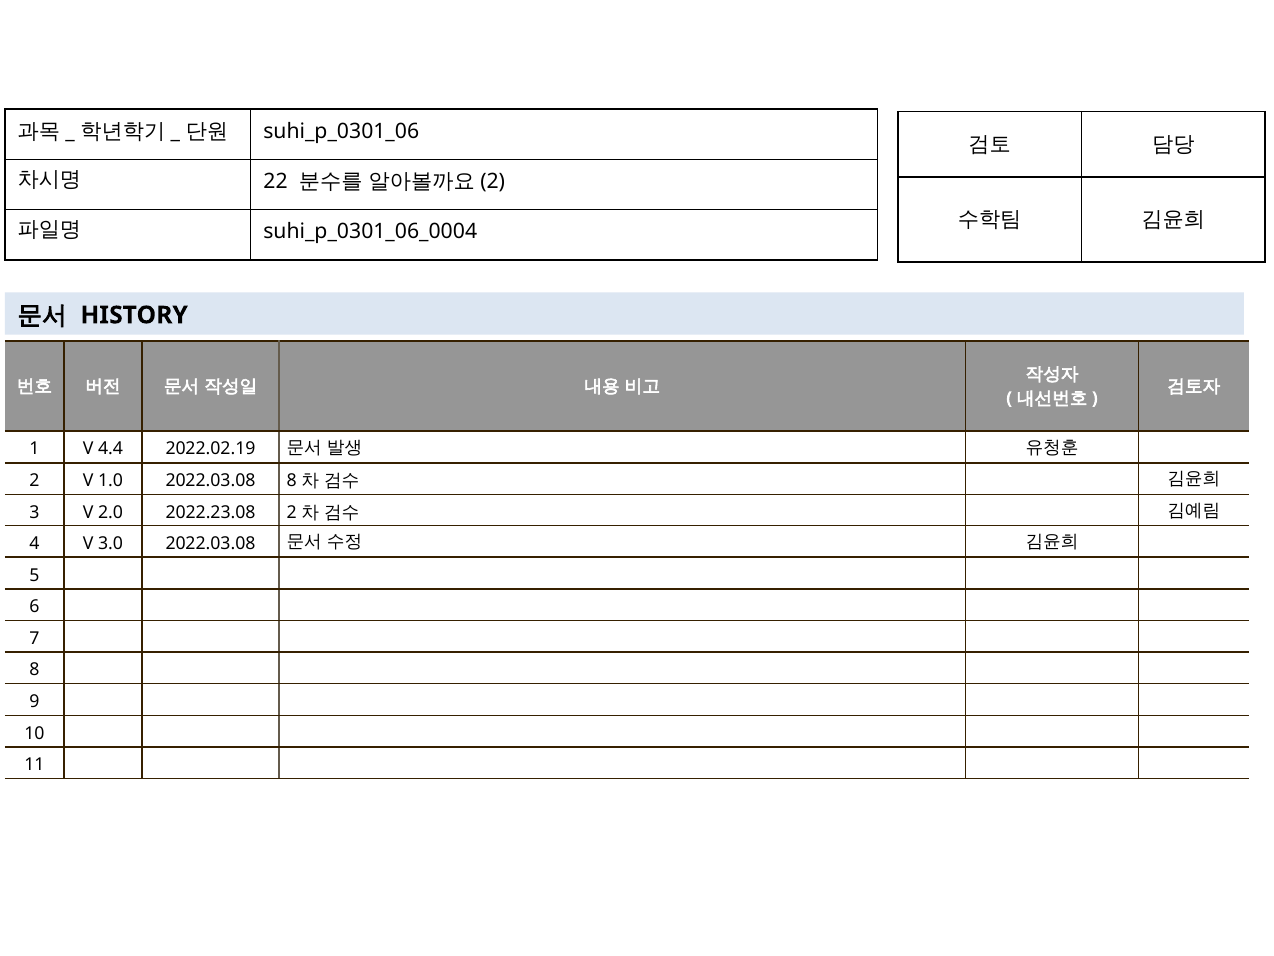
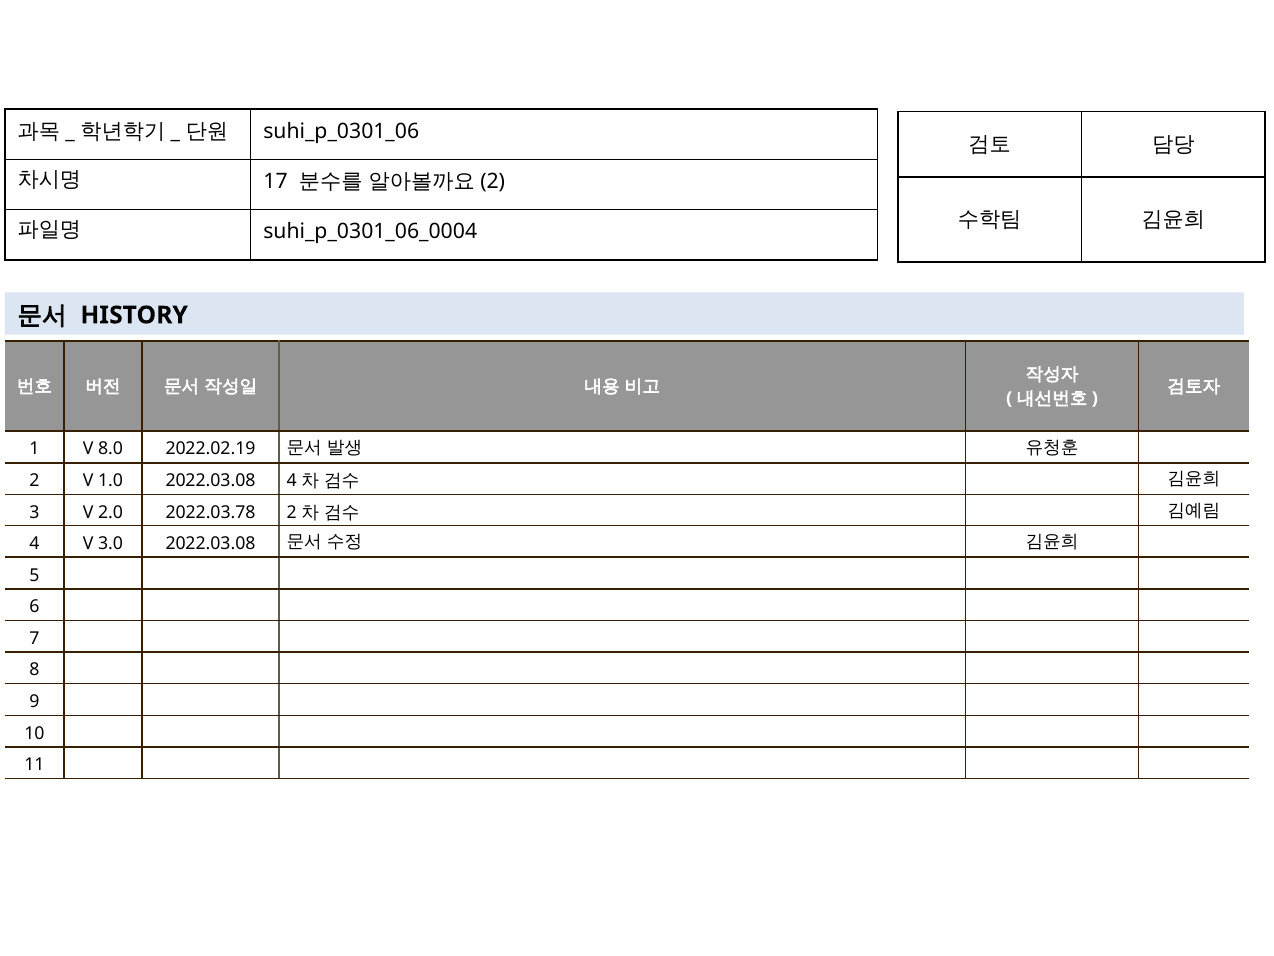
22: 22 -> 17
4.4: 4.4 -> 8.0
2022.03.08 8: 8 -> 4
2022.23.08: 2022.23.08 -> 2022.03.78
